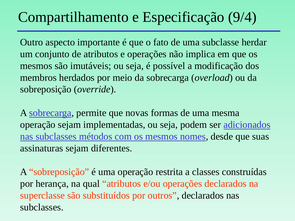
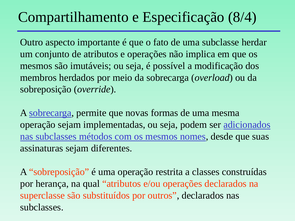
9/4: 9/4 -> 8/4
